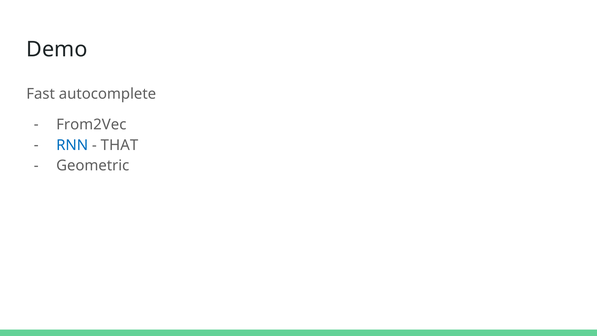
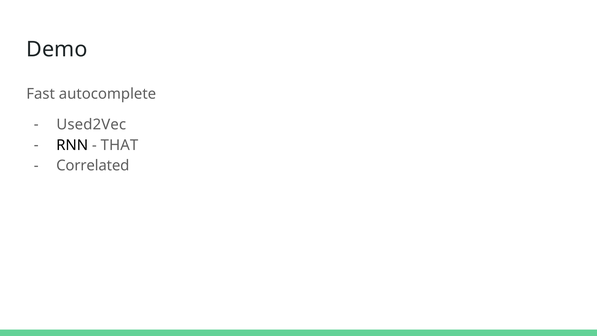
From2Vec: From2Vec -> Used2Vec
RNN colour: blue -> black
Geometric: Geometric -> Correlated
